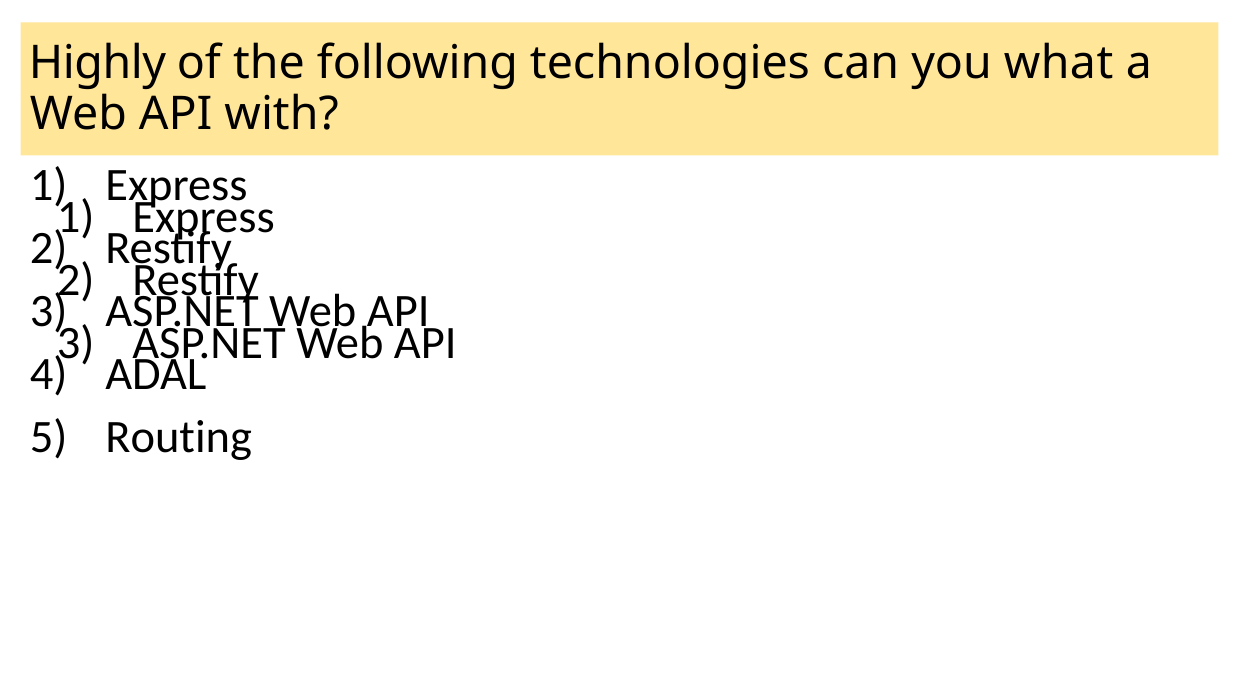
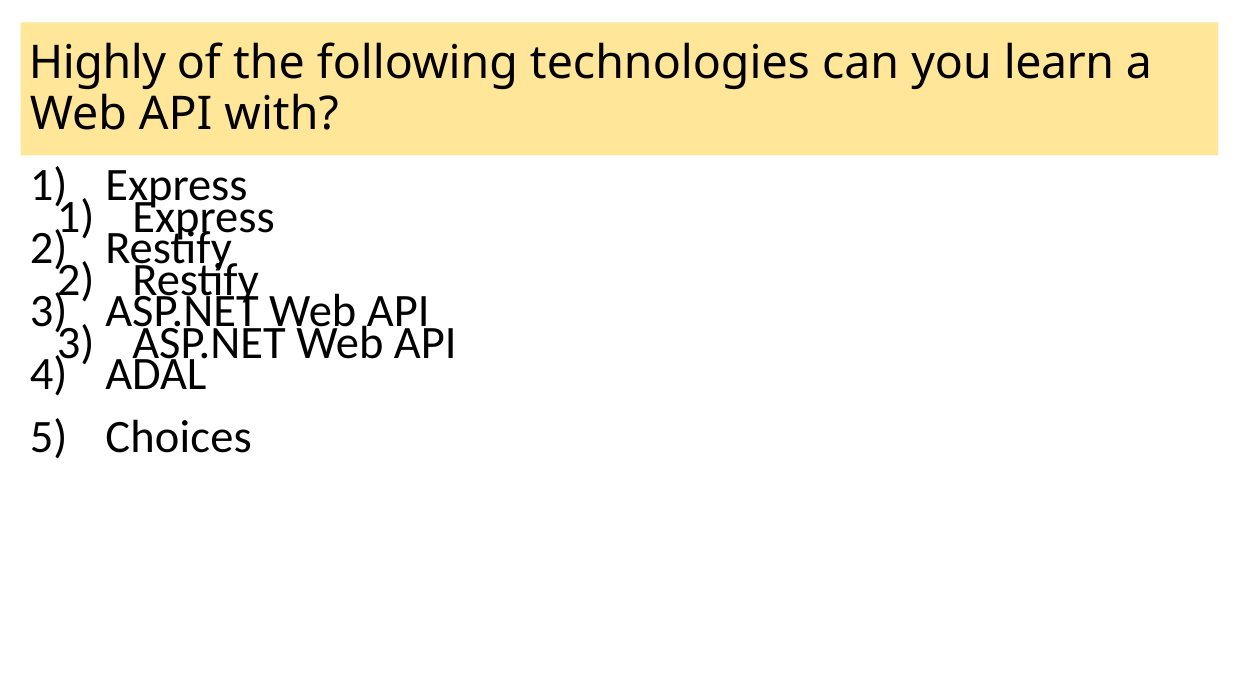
what: what -> learn
Routing: Routing -> Choices
